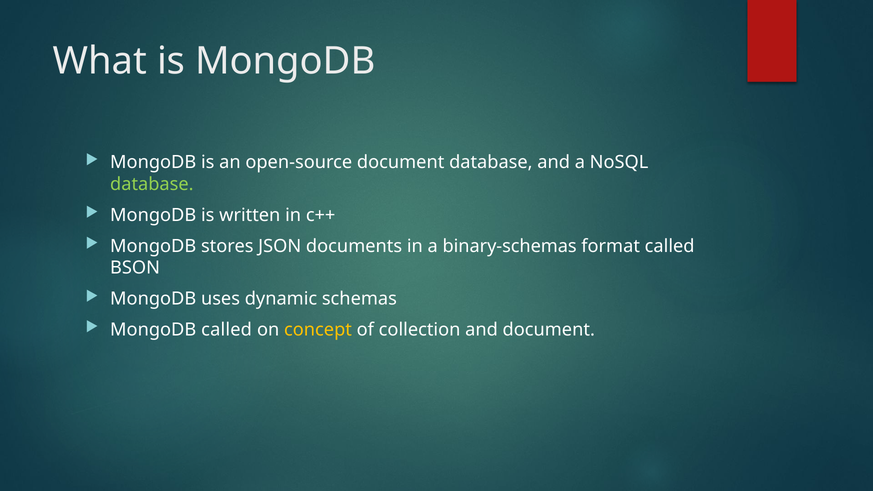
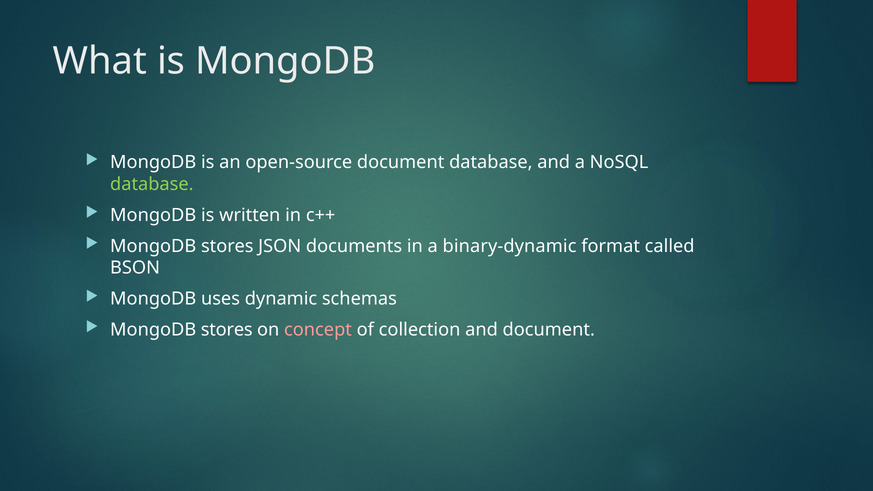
binary-schemas: binary-schemas -> binary-dynamic
called at (227, 330): called -> stores
concept colour: yellow -> pink
